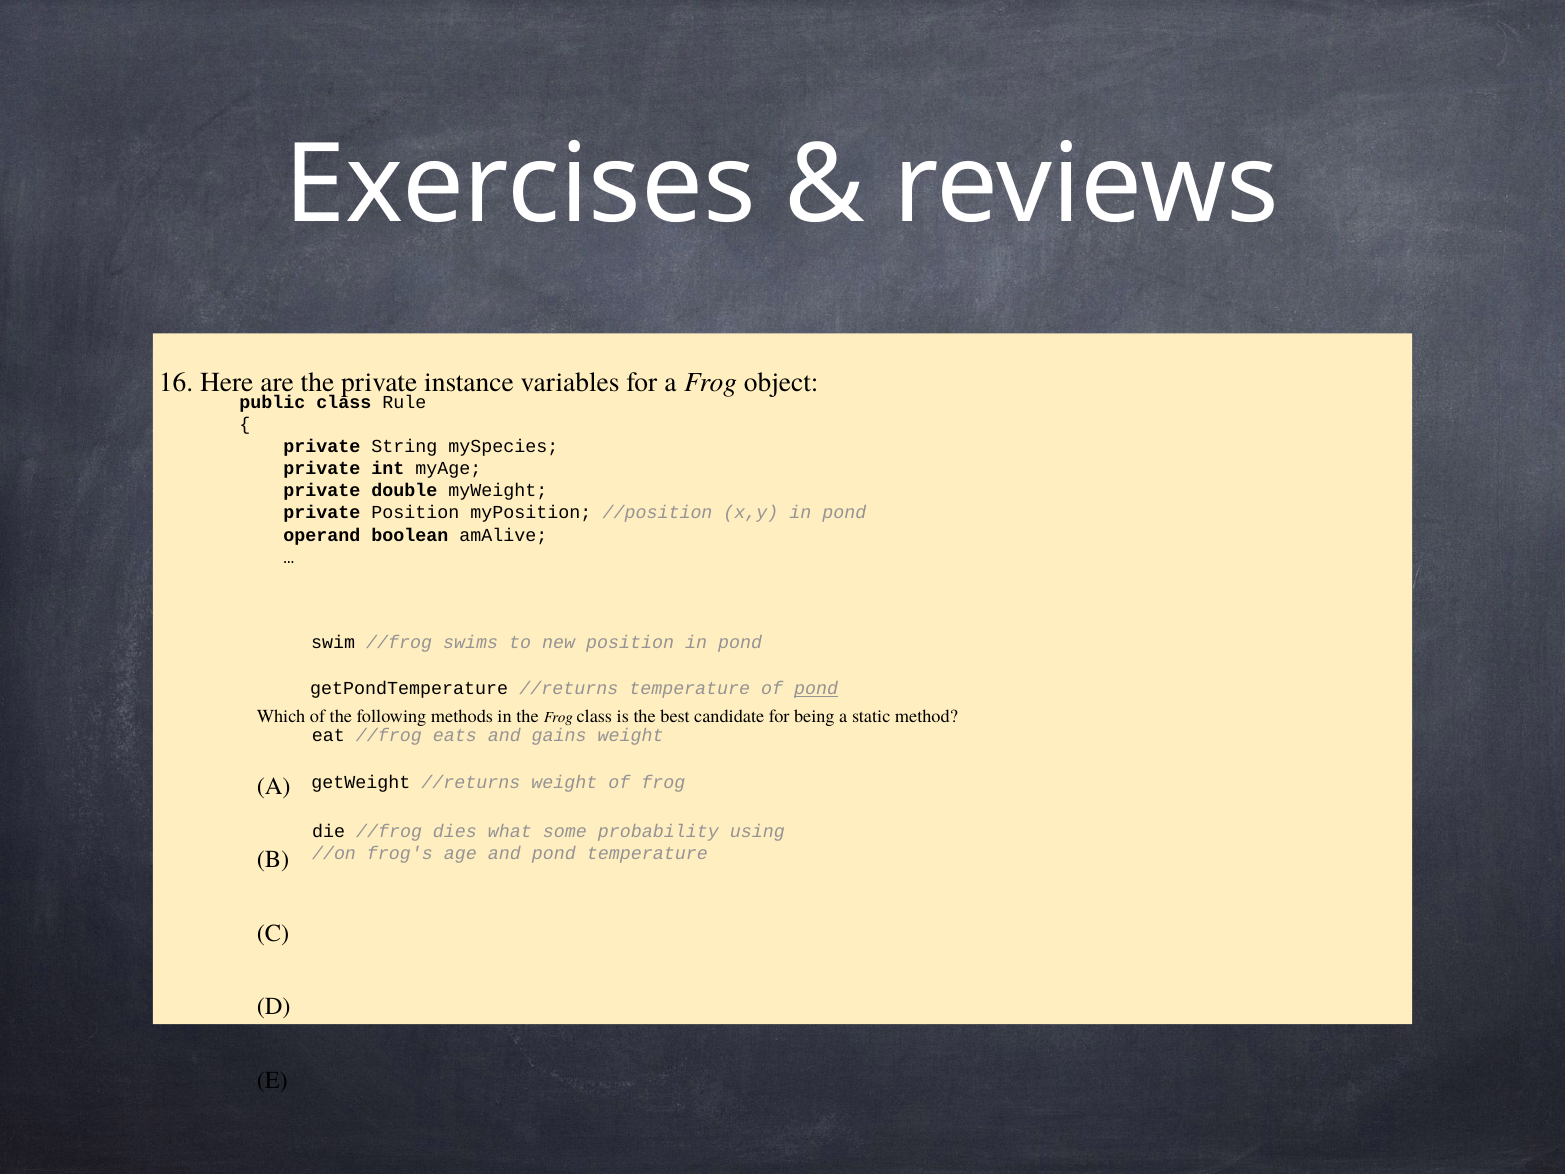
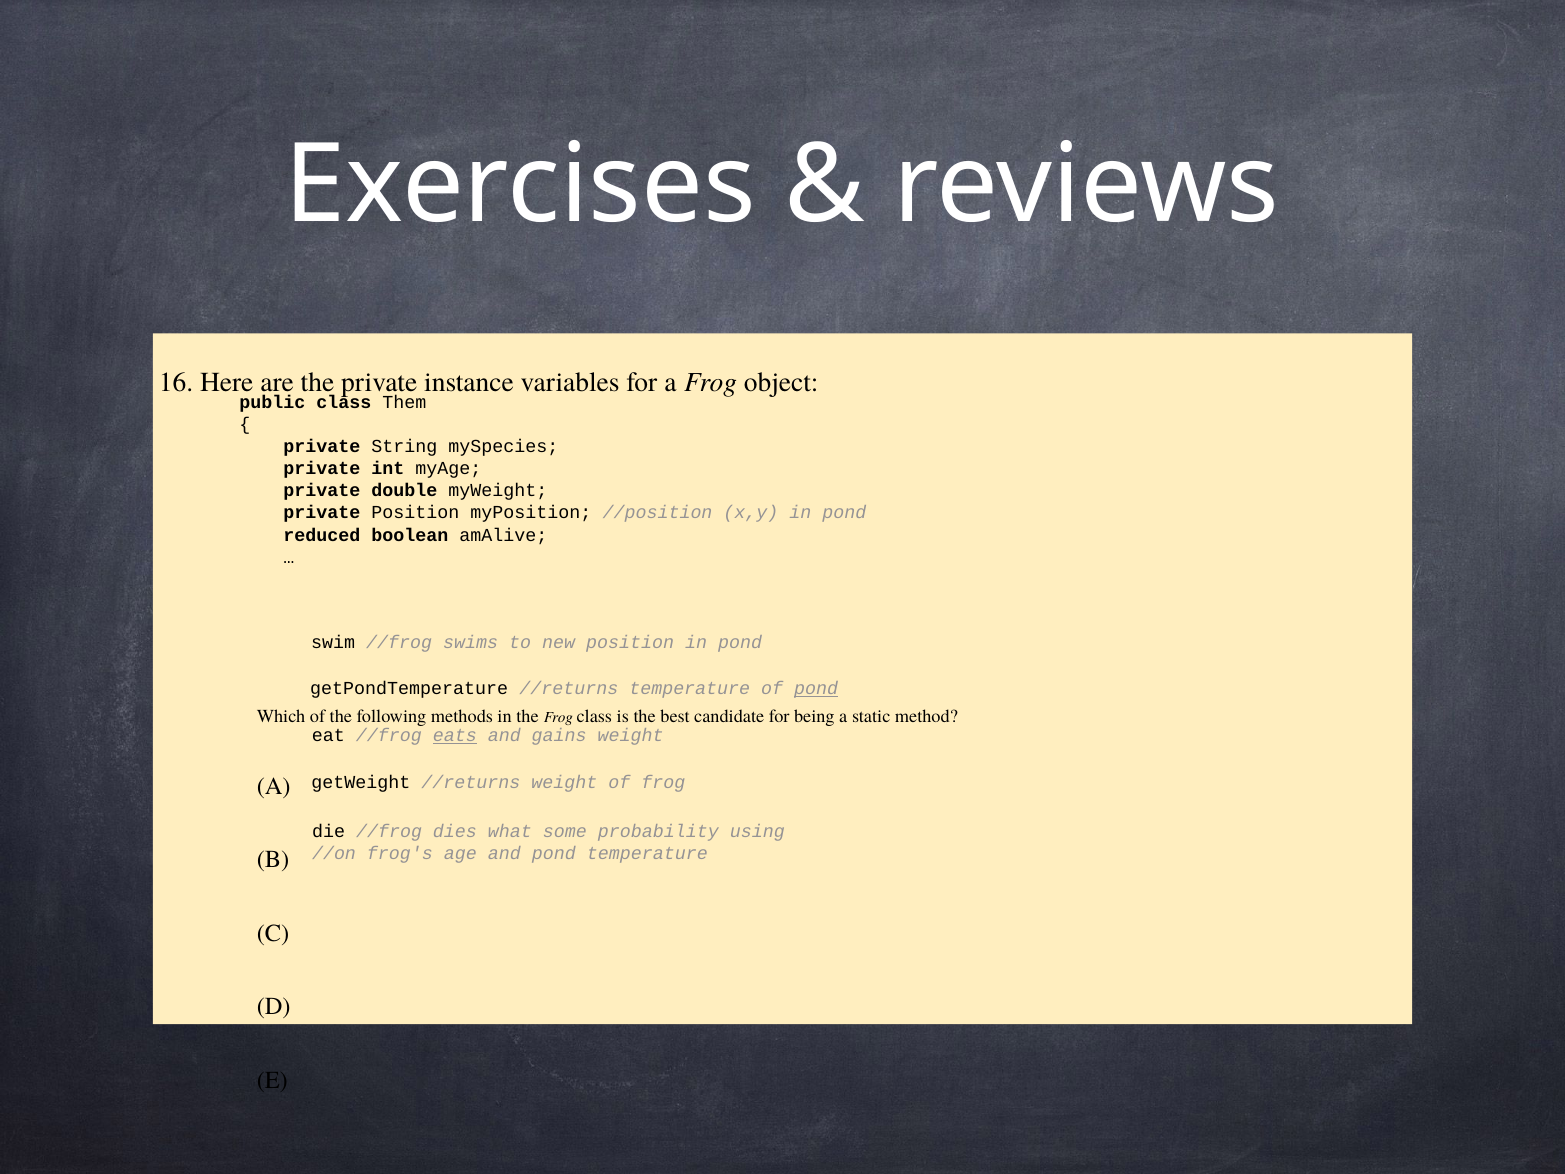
Rule: Rule -> Them
operand: operand -> reduced
eats underline: none -> present
